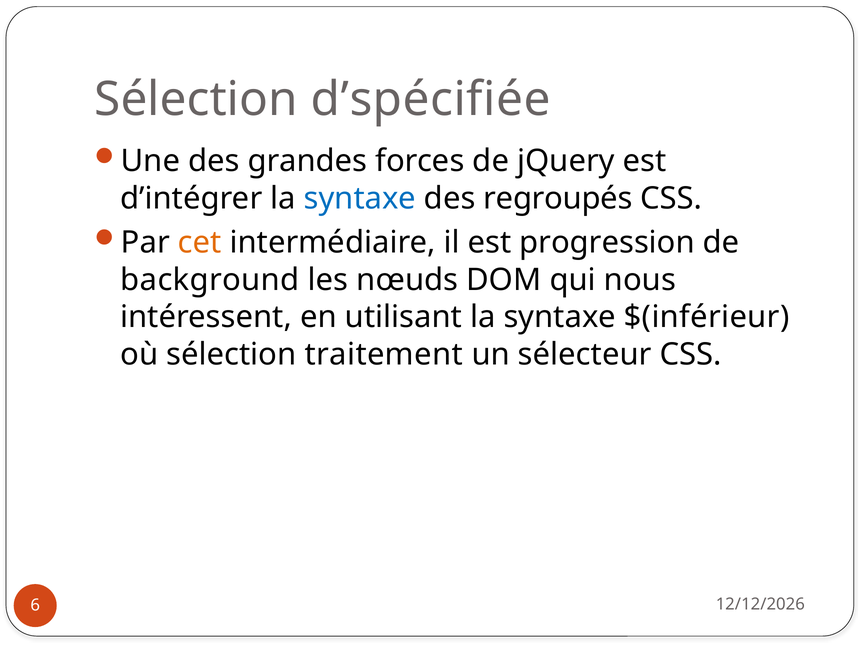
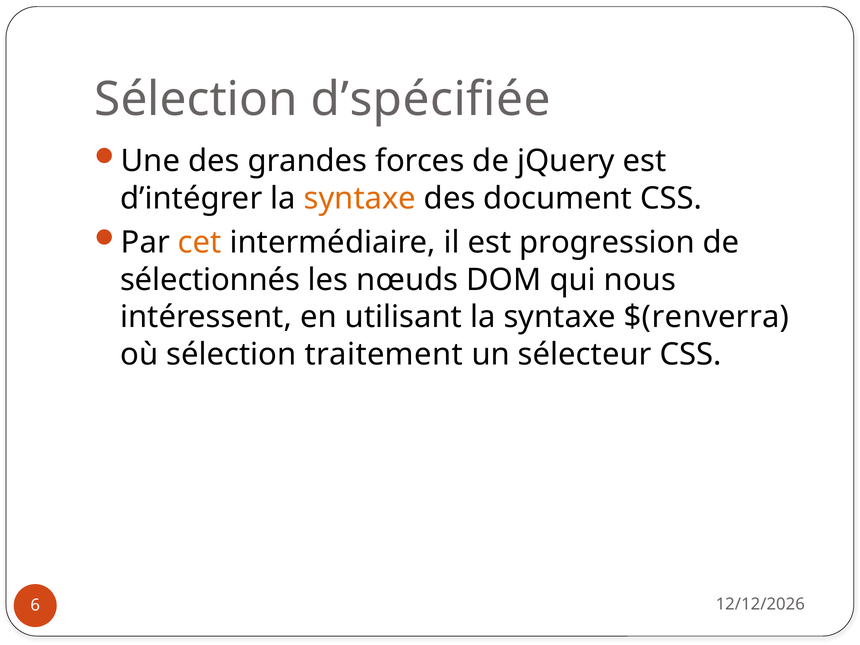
syntaxe at (360, 198) colour: blue -> orange
regroupés: regroupés -> document
background: background -> sélectionnés
$(inférieur: $(inférieur -> $(renverra
